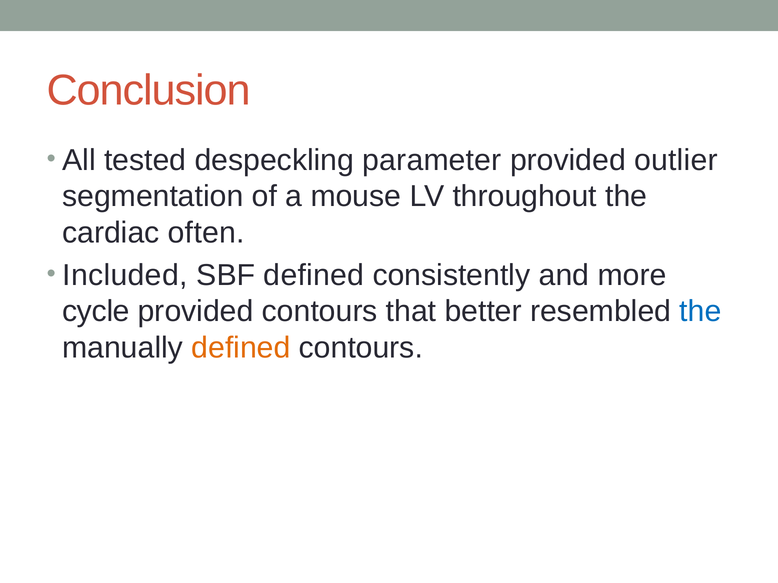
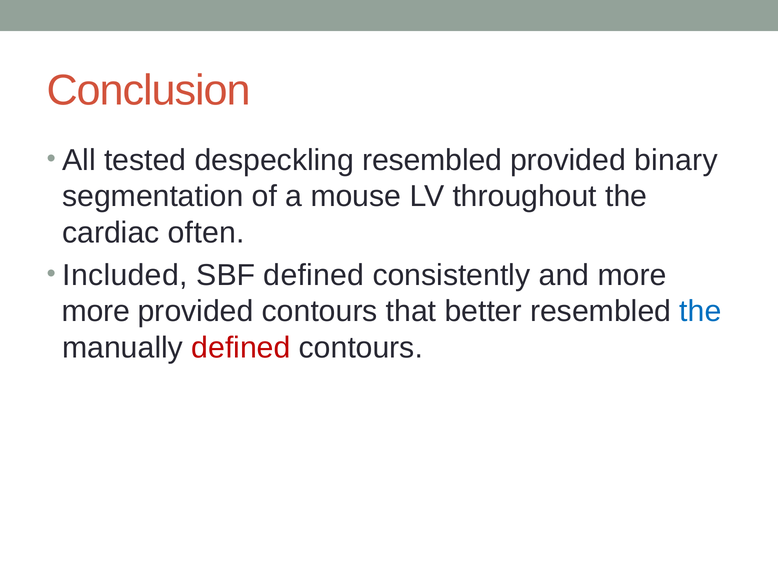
despeckling parameter: parameter -> resembled
outlier: outlier -> binary
cycle at (96, 312): cycle -> more
defined at (241, 348) colour: orange -> red
